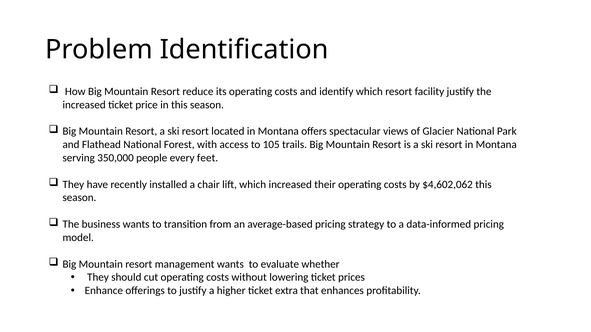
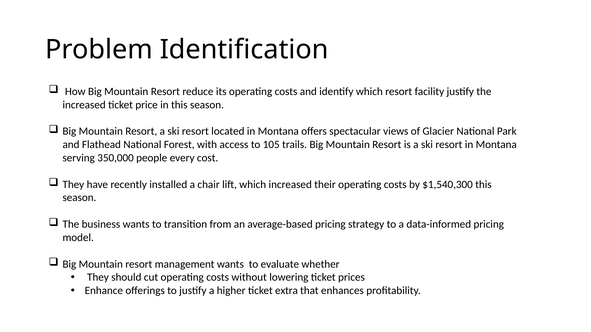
feet: feet -> cost
$4,602,062: $4,602,062 -> $1,540,300
